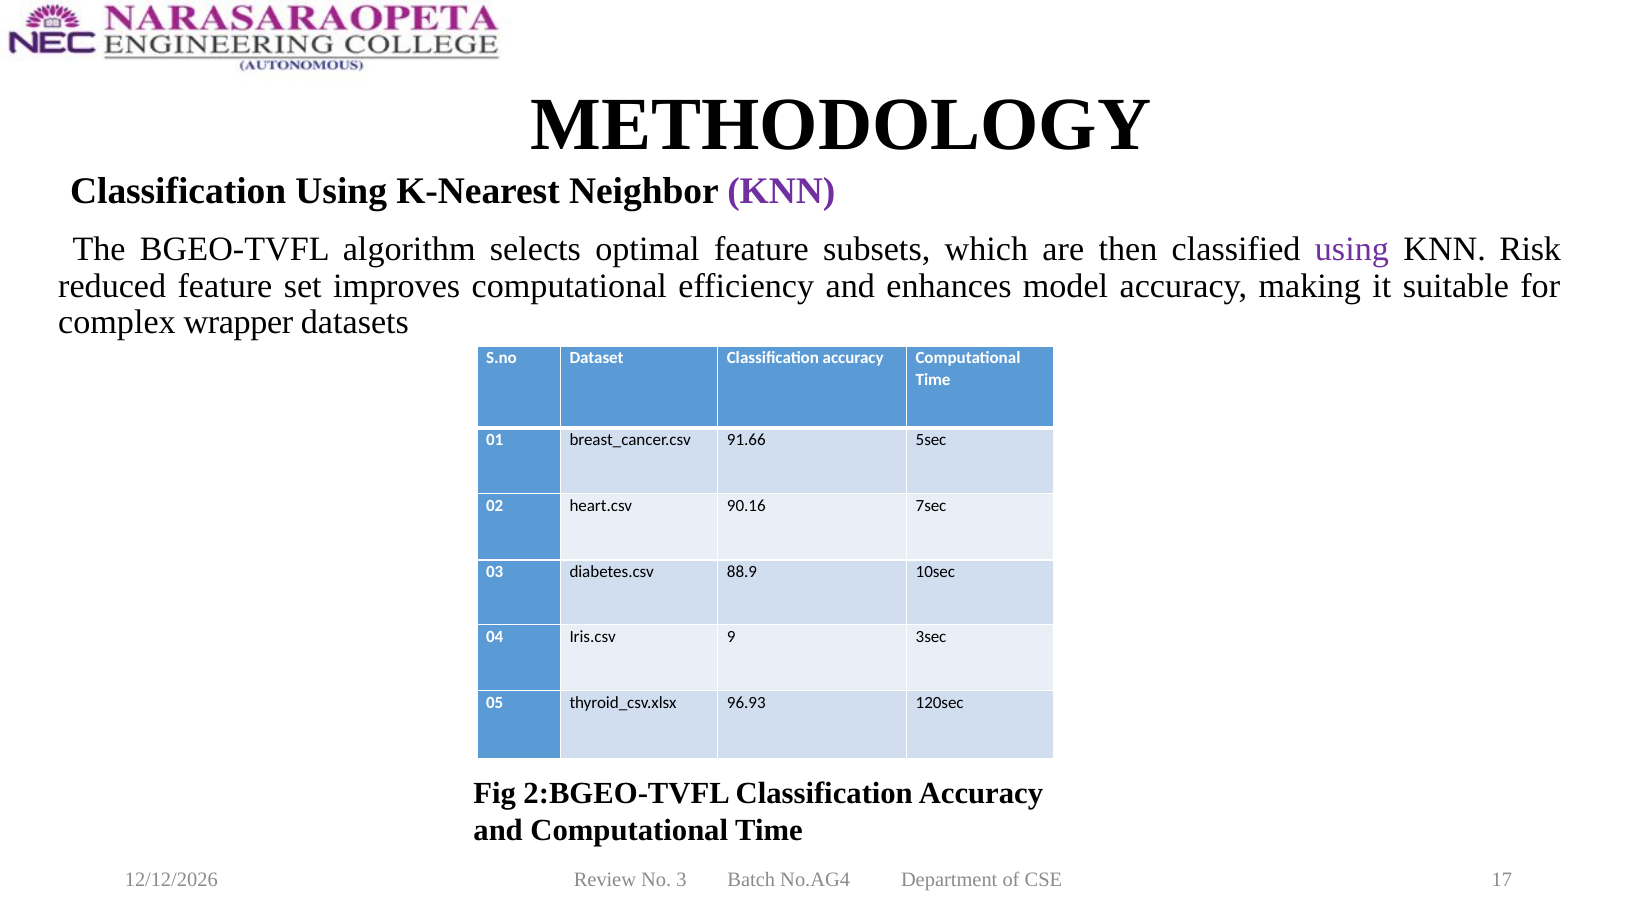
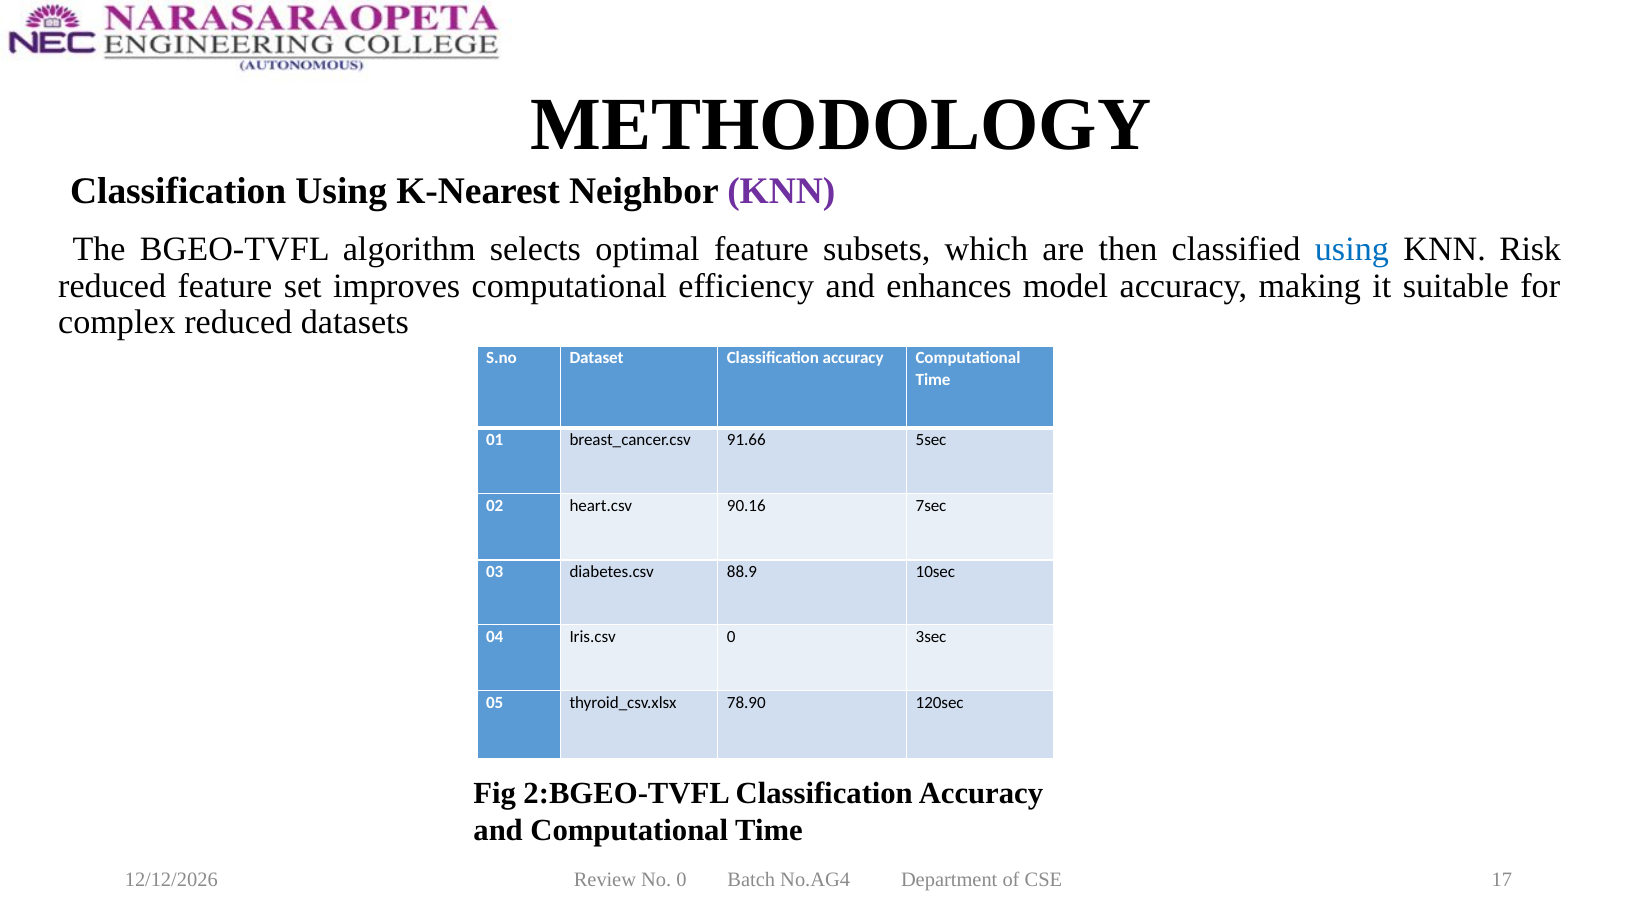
using at (1352, 249) colour: purple -> blue
complex wrapper: wrapper -> reduced
Iris.csv 9: 9 -> 0
96.93: 96.93 -> 78.90
No 3: 3 -> 0
